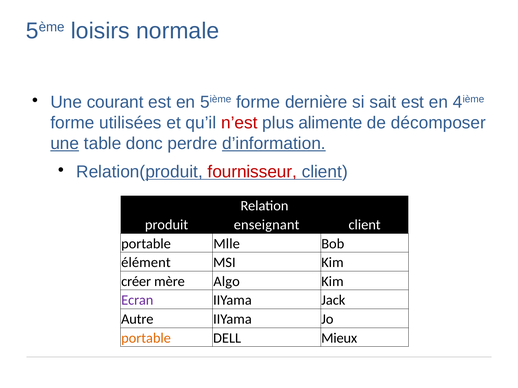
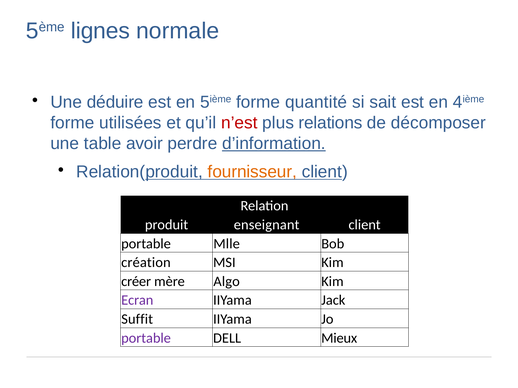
loisirs: loisirs -> lignes
courant: courant -> déduire
dernière: dernière -> quantité
alimente: alimente -> relations
une at (65, 144) underline: present -> none
donc: donc -> avoir
fournisseur colour: red -> orange
élément: élément -> création
Autre: Autre -> Suffit
portable at (146, 338) colour: orange -> purple
